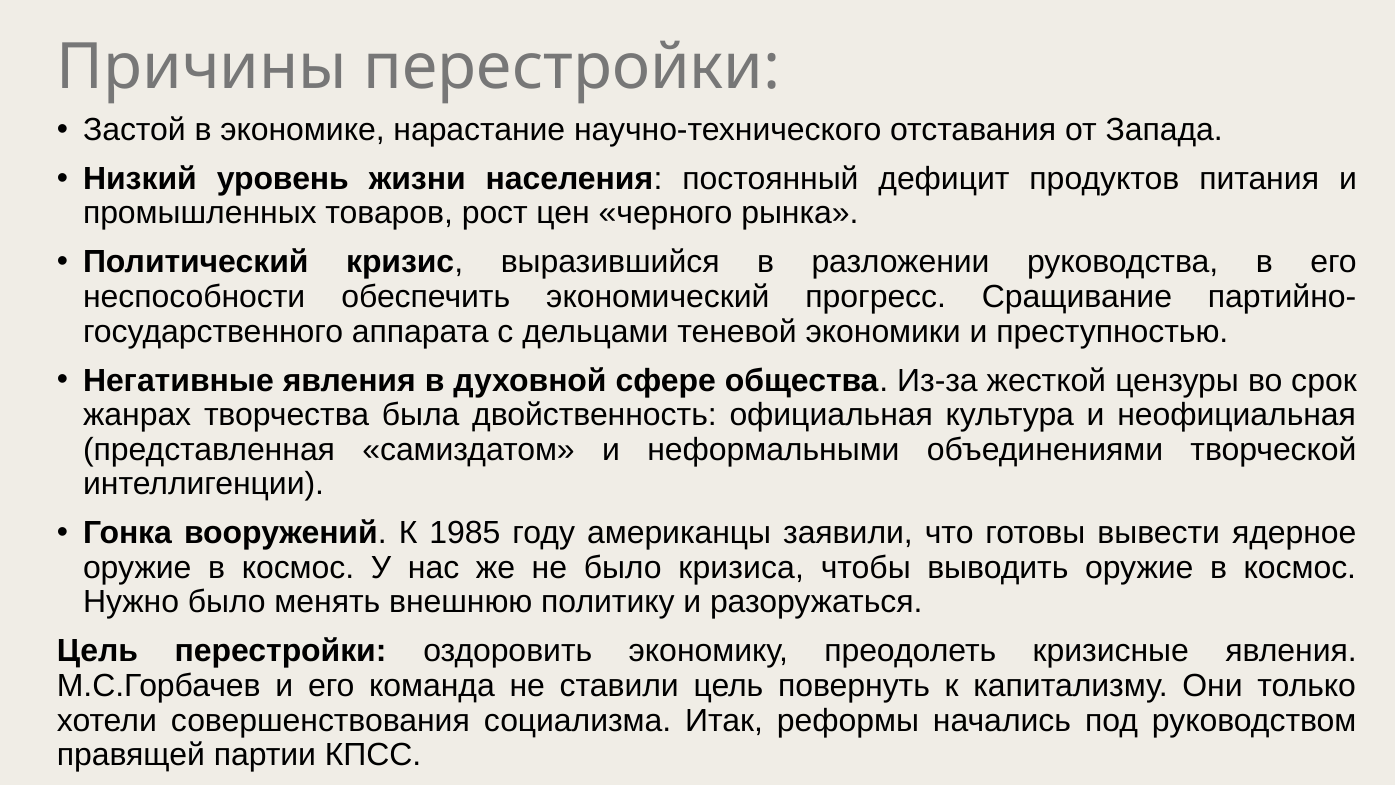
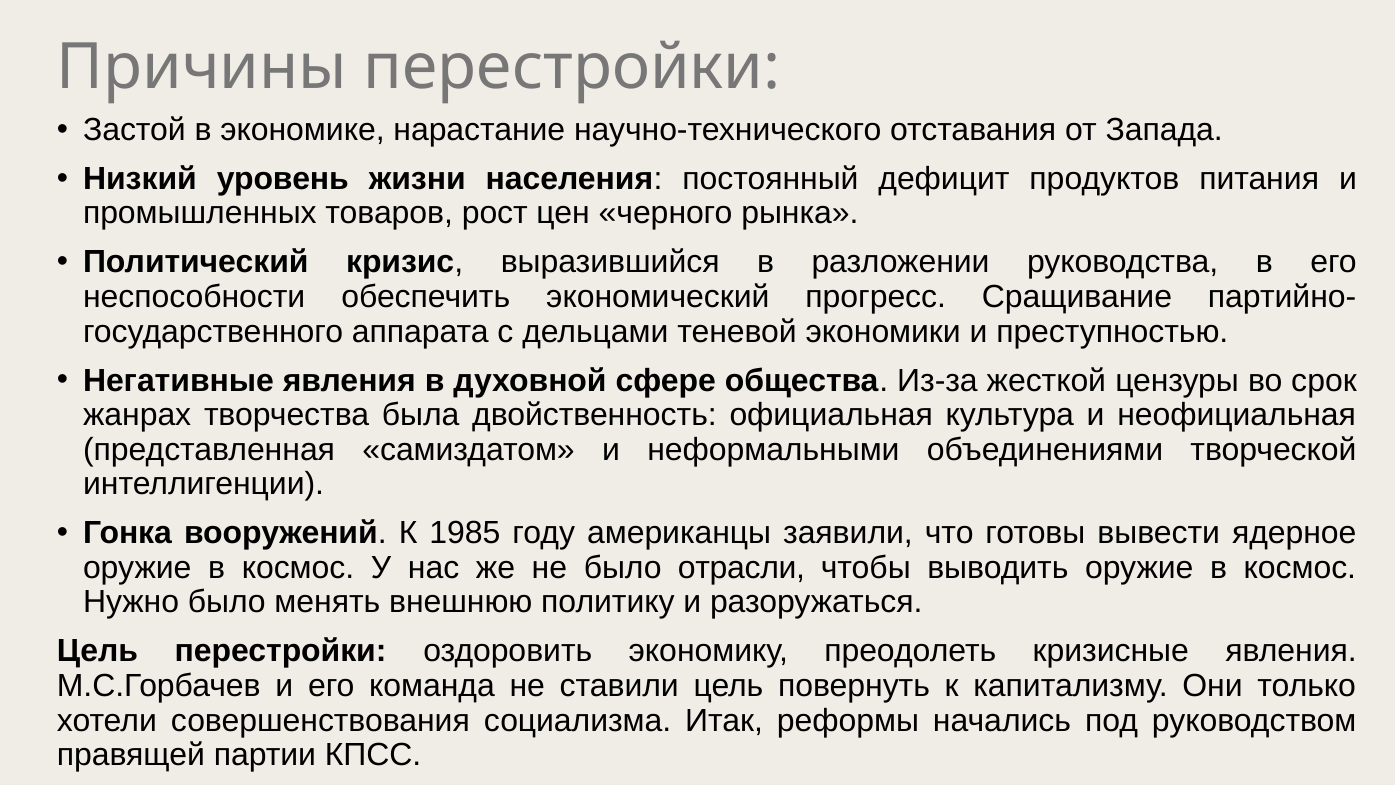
кризиса: кризиса -> отрасли
